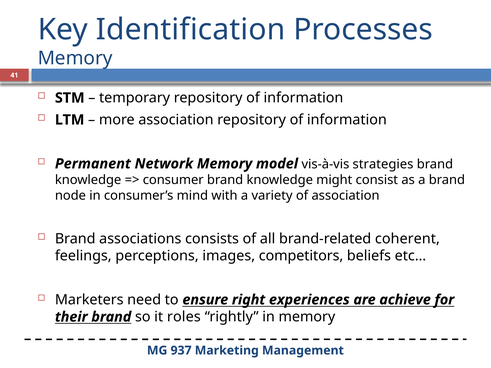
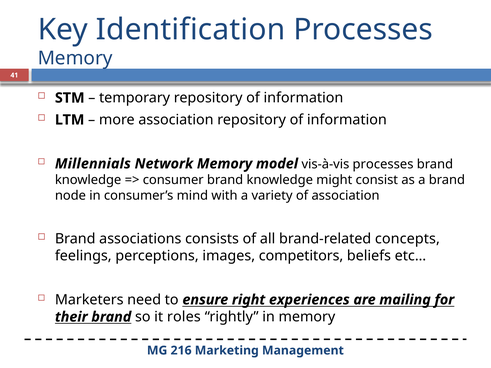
Permanent: Permanent -> Millennials
vis-à-vis strategies: strategies -> processes
coherent: coherent -> concepts
achieve: achieve -> mailing
937: 937 -> 216
